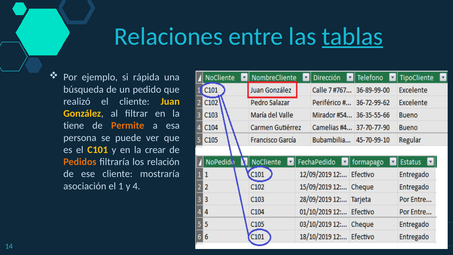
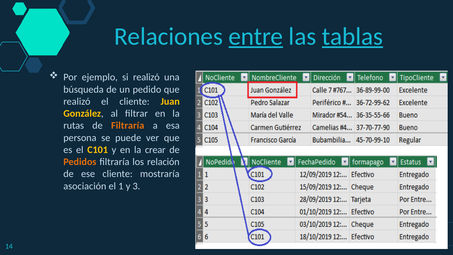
entre underline: none -> present
si rápida: rápida -> realizó
tiene: tiene -> rutas
de Permite: Permite -> Filtraría
4: 4 -> 3
